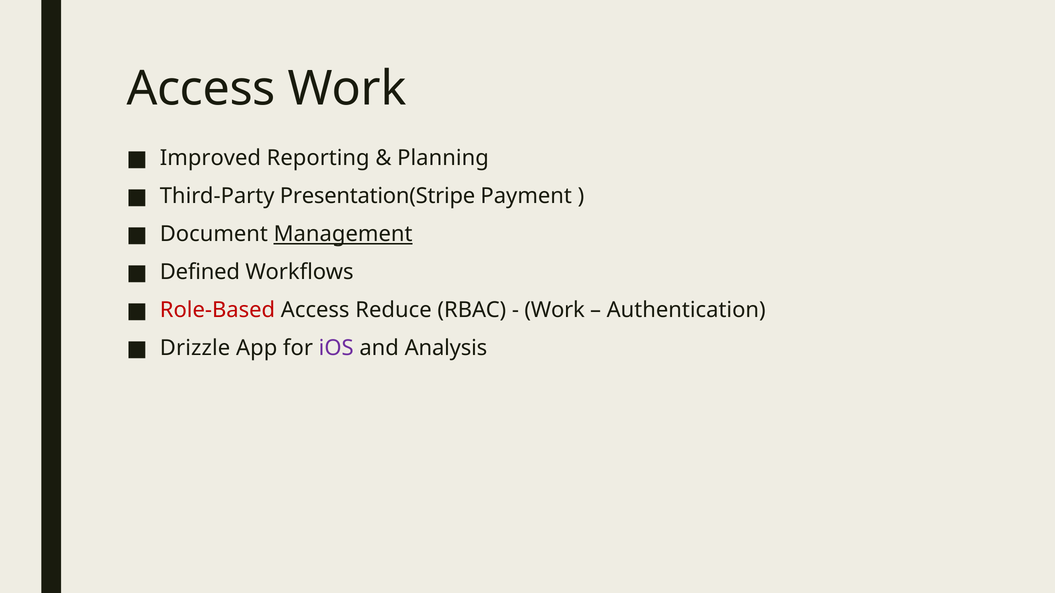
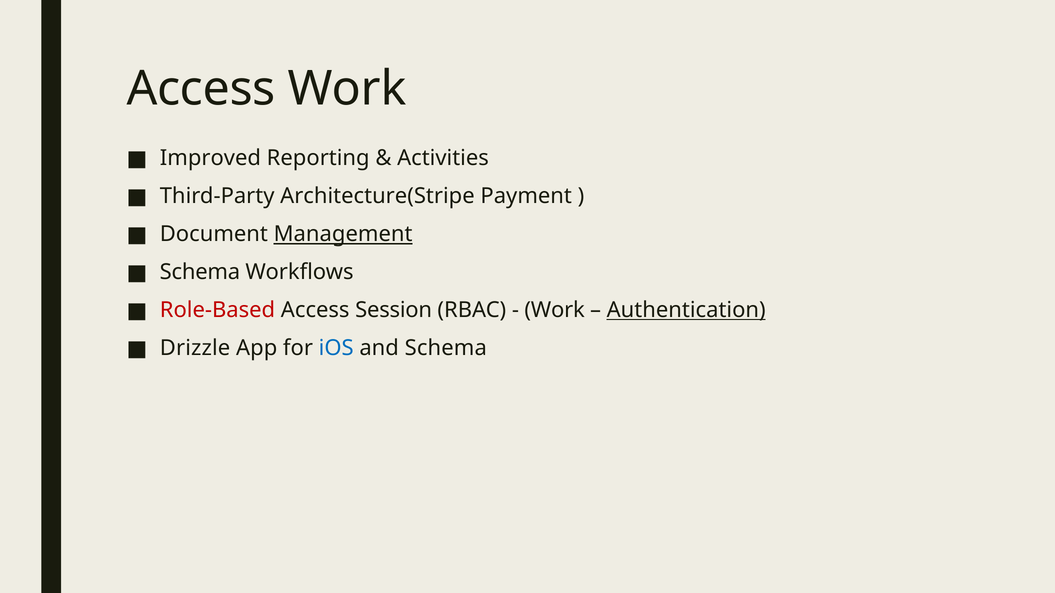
Planning: Planning -> Activities
Presentation(Stripe: Presentation(Stripe -> Architecture(Stripe
Defined at (200, 272): Defined -> Schema
Reduce: Reduce -> Session
Authentication underline: none -> present
iOS colour: purple -> blue
and Analysis: Analysis -> Schema
